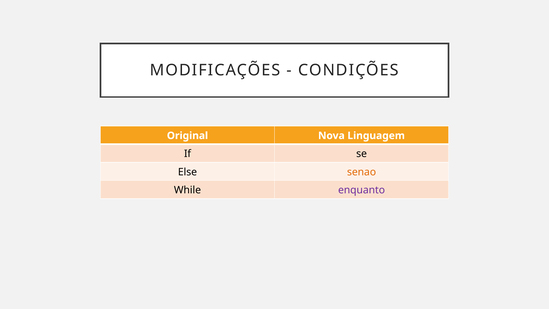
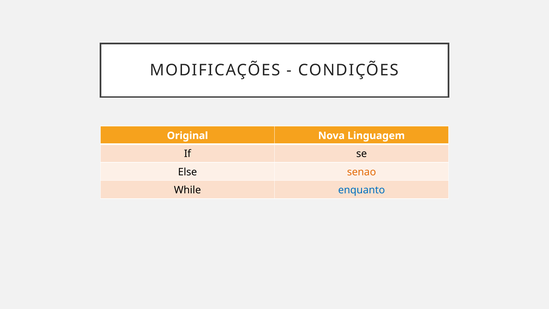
enquanto colour: purple -> blue
